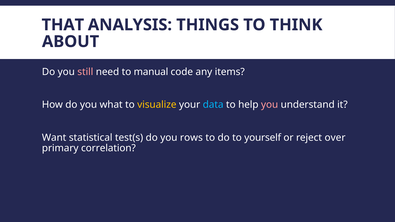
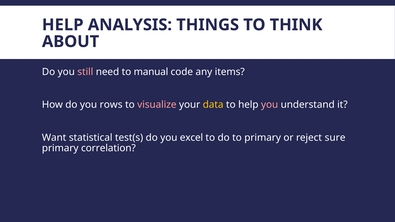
THAT at (63, 25): THAT -> HELP
what: what -> rows
visualize colour: yellow -> pink
data colour: light blue -> yellow
rows: rows -> excel
to yourself: yourself -> primary
over: over -> sure
